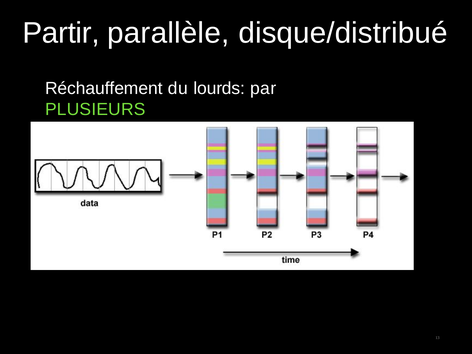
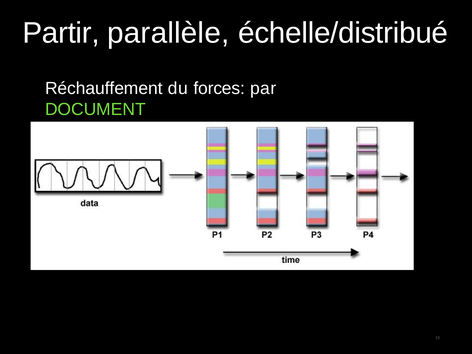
disque/distribué: disque/distribué -> échelle/distribué
lourds: lourds -> forces
PLUSIEURS: PLUSIEURS -> DOCUMENT
